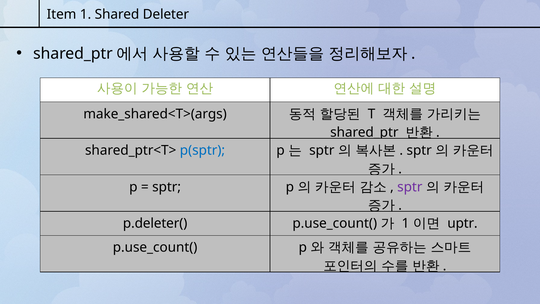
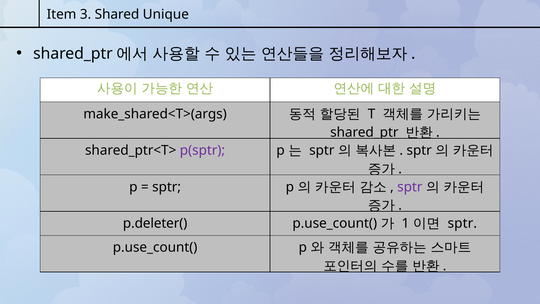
Item 1: 1 -> 3
Deleter: Deleter -> Unique
p(sptr colour: blue -> purple
uptr at (462, 223): uptr -> sptr
